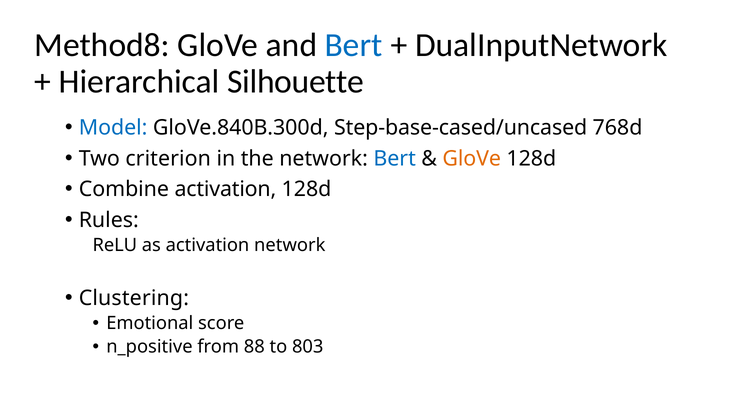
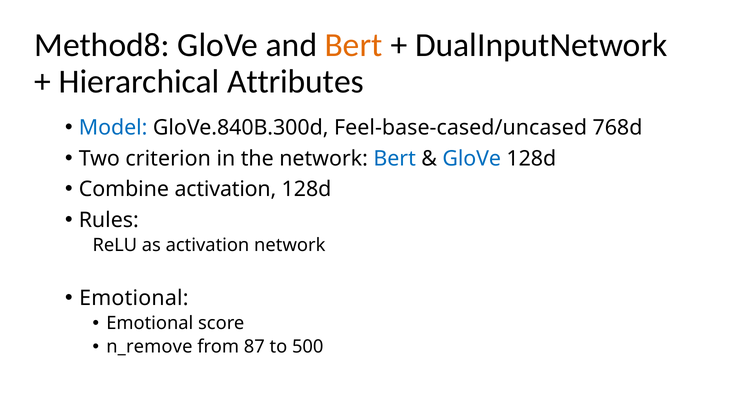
Bert at (354, 45) colour: blue -> orange
Silhouette: Silhouette -> Attributes
Step-base-cased/uncased: Step-base-cased/uncased -> Feel-base-cased/uncased
GloVe at (472, 158) colour: orange -> blue
Clustering at (134, 297): Clustering -> Emotional
n_positive: n_positive -> n_remove
88: 88 -> 87
803: 803 -> 500
